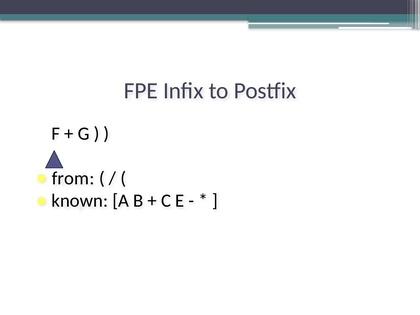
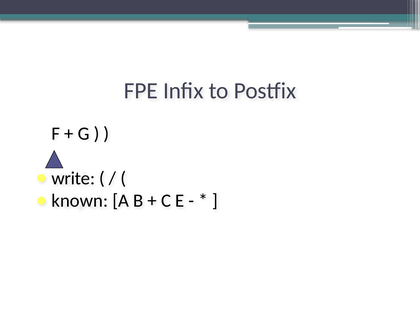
from: from -> write
